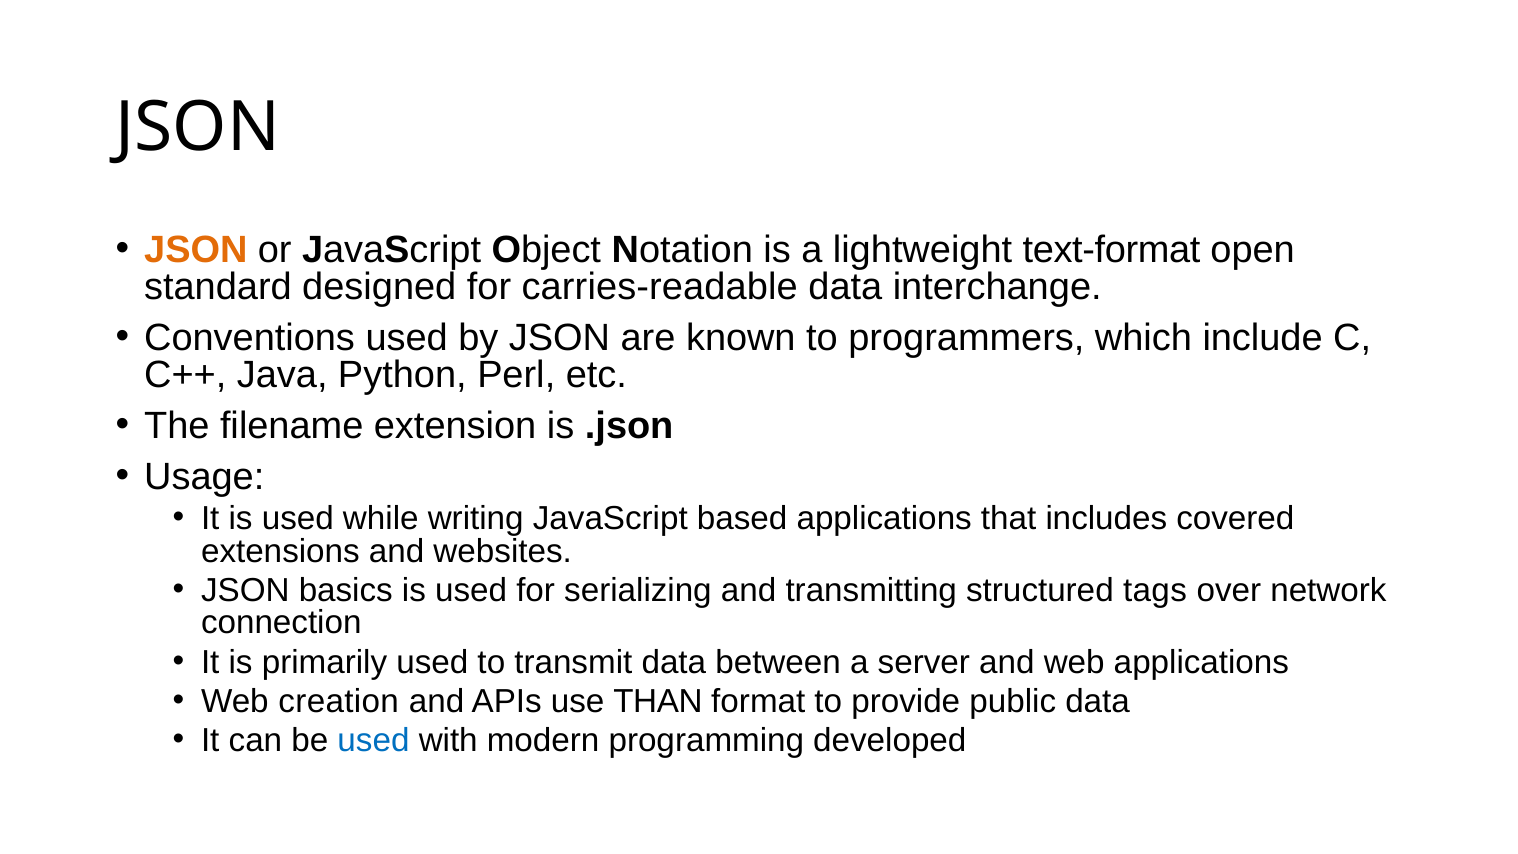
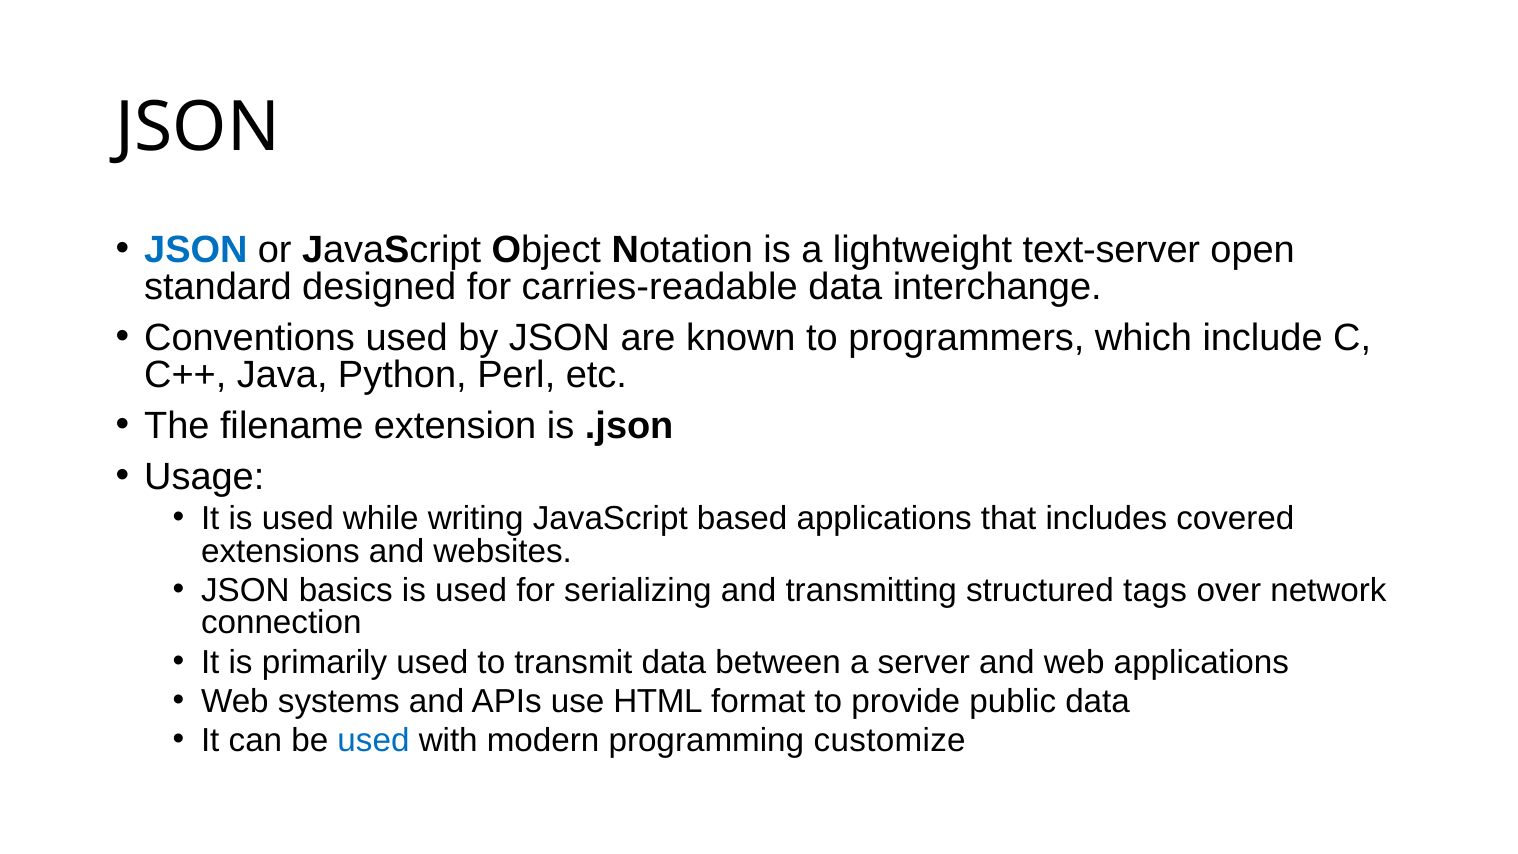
JSON at (196, 250) colour: orange -> blue
text-format: text-format -> text-server
creation: creation -> systems
THAN: THAN -> HTML
developed: developed -> customize
